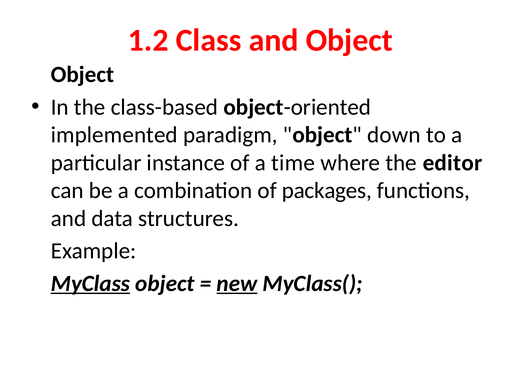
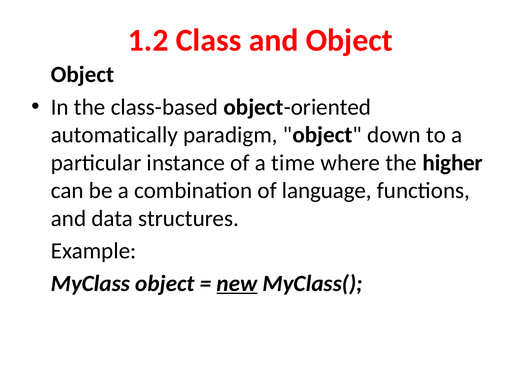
implemented: implemented -> automatically
editor: editor -> higher
packages: packages -> language
MyClass underline: present -> none
